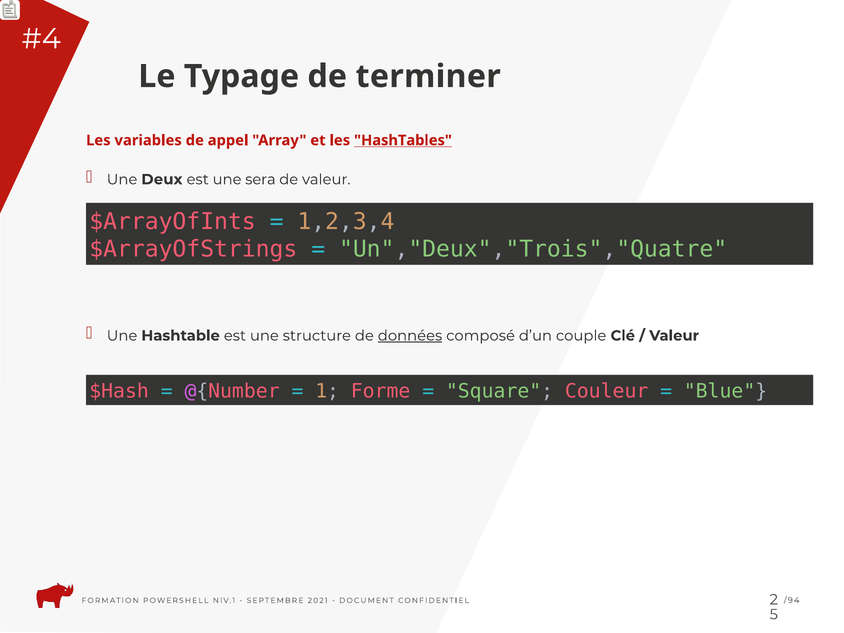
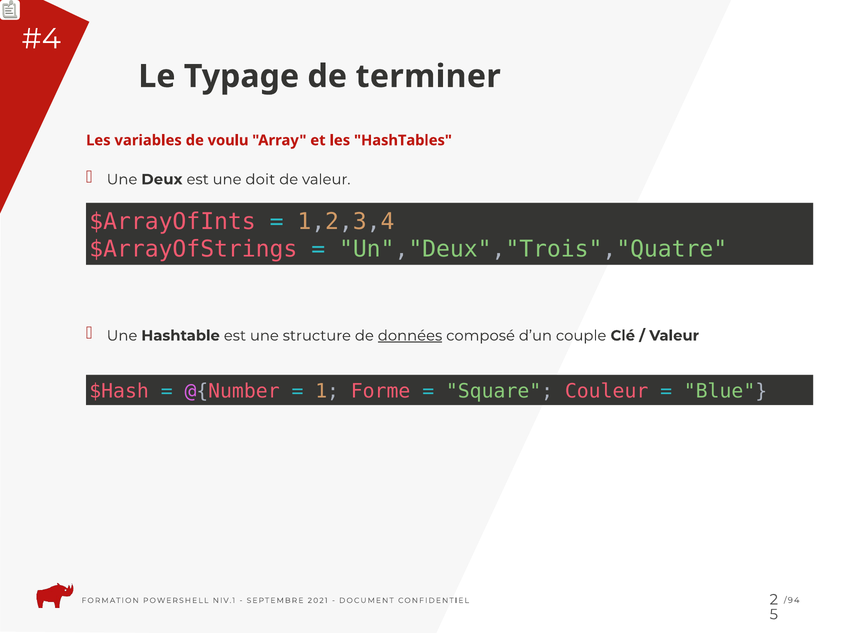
appel: appel -> voulu
HashTables underline: present -> none
sera: sera -> doit
